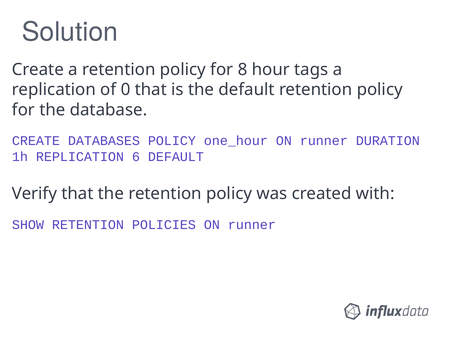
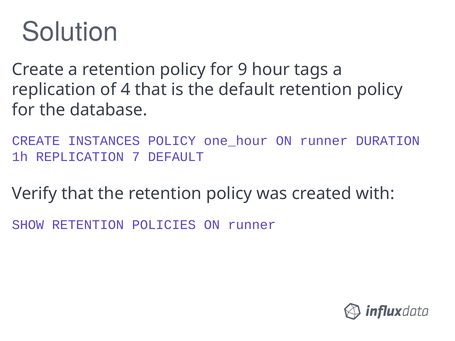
8: 8 -> 9
0: 0 -> 4
DATABASES: DATABASES -> INSTANCES
6: 6 -> 7
